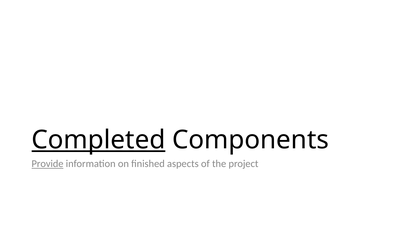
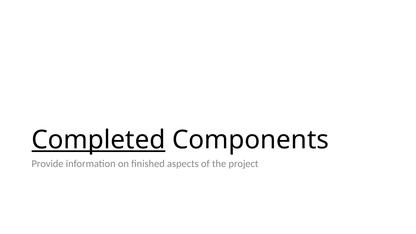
Provide underline: present -> none
